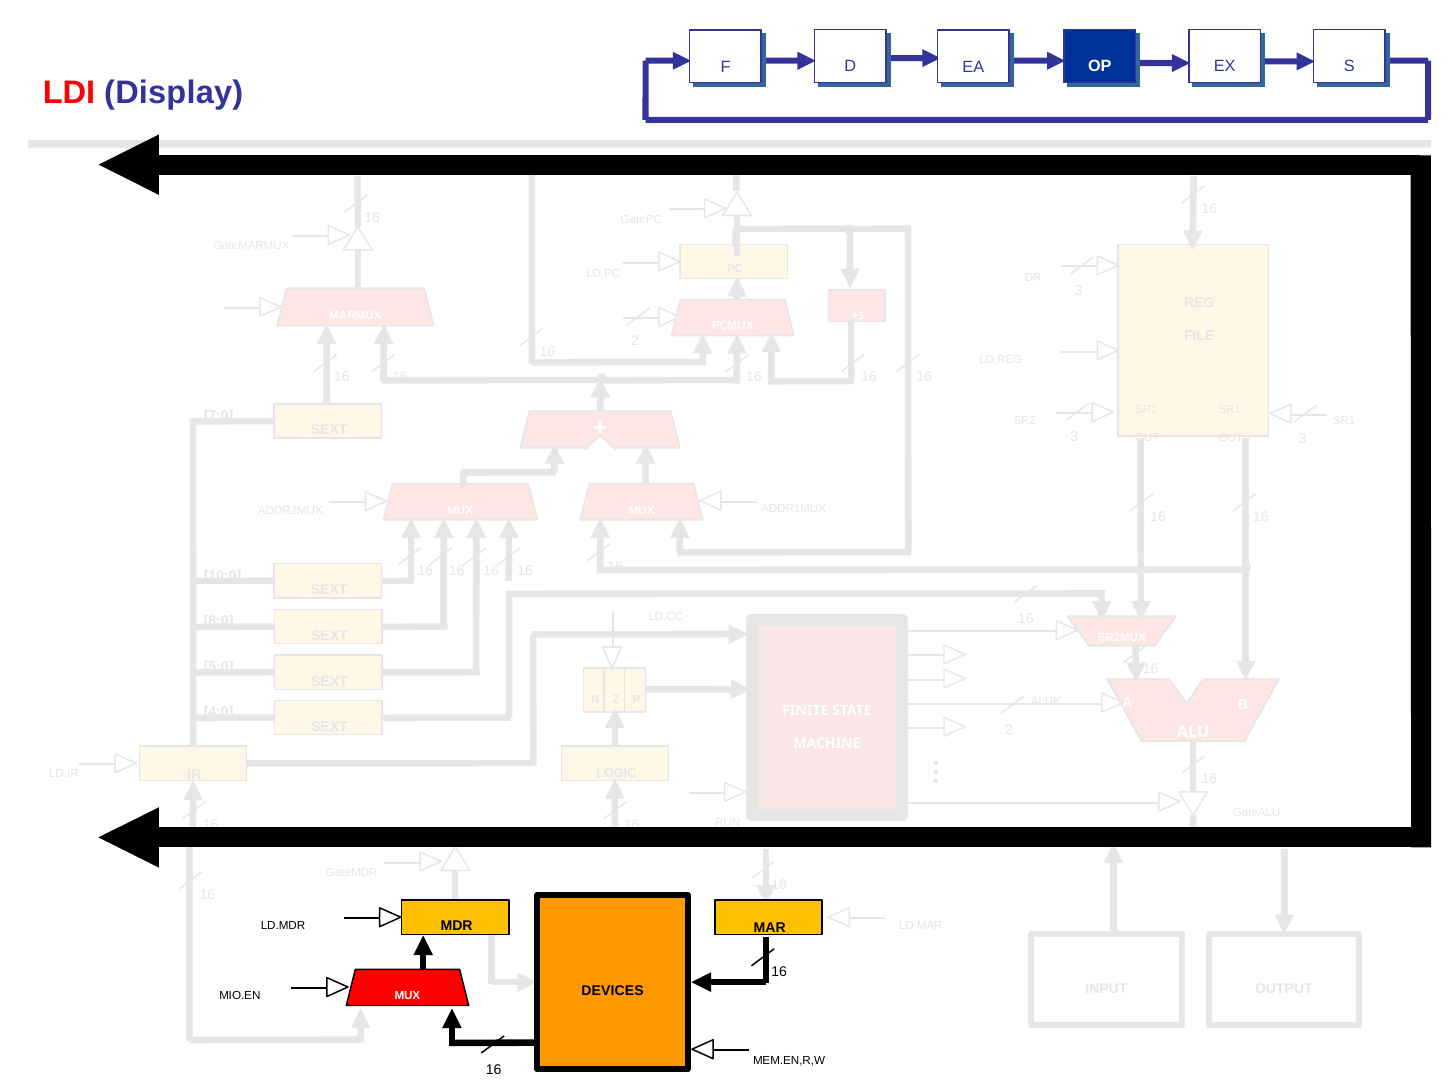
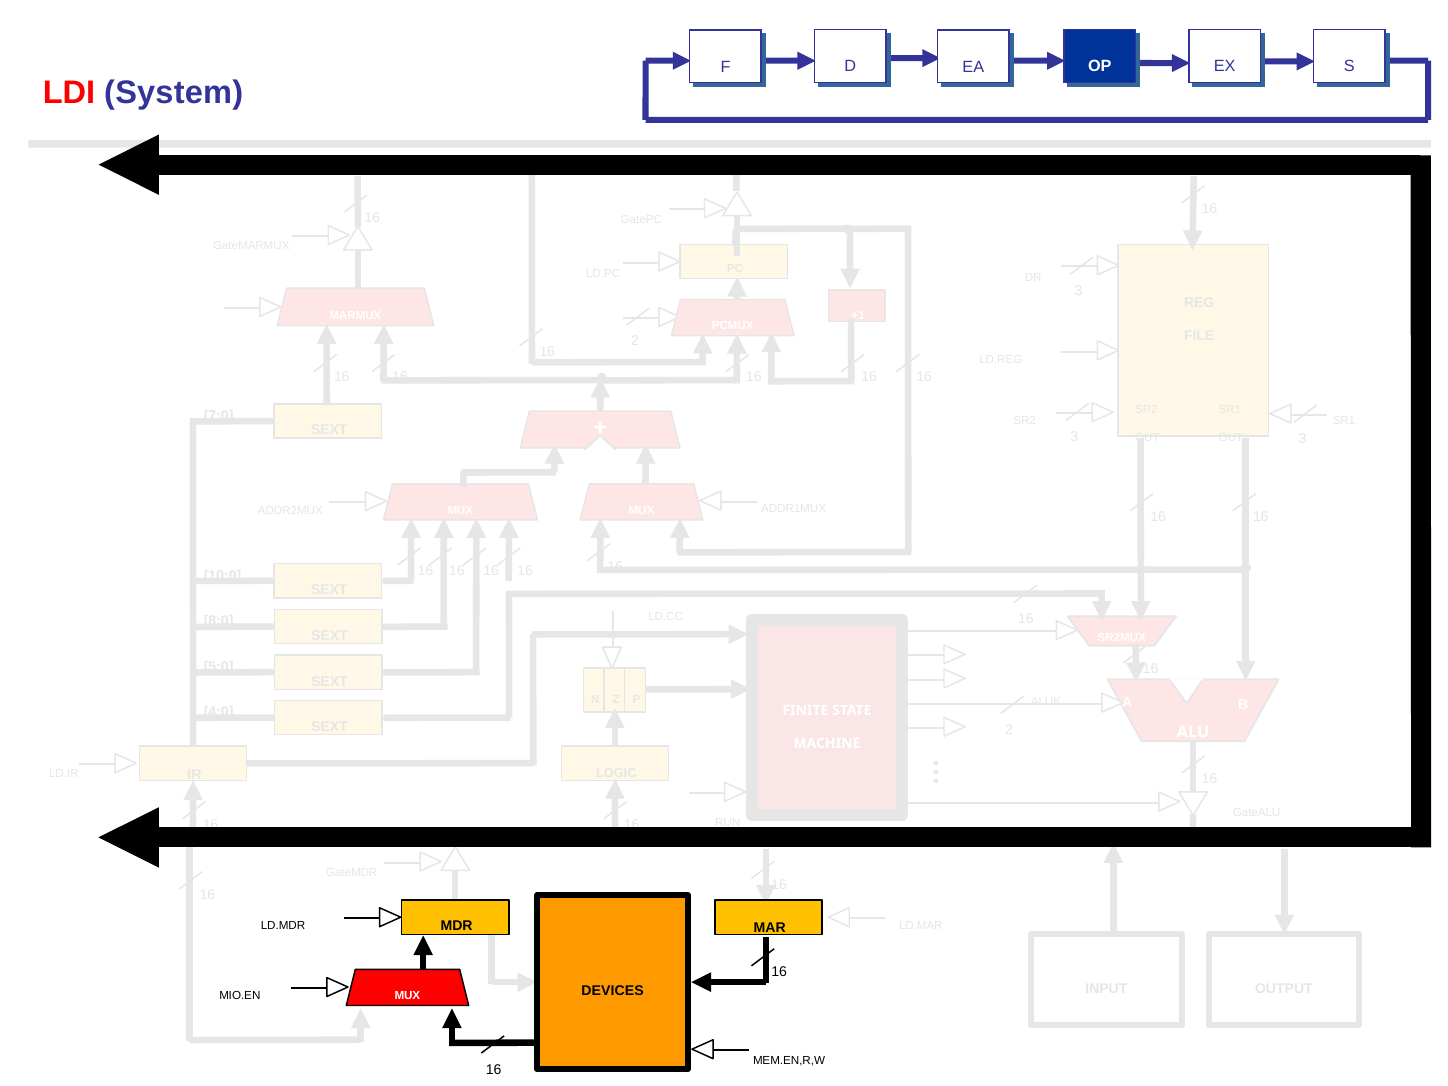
Display: Display -> System
